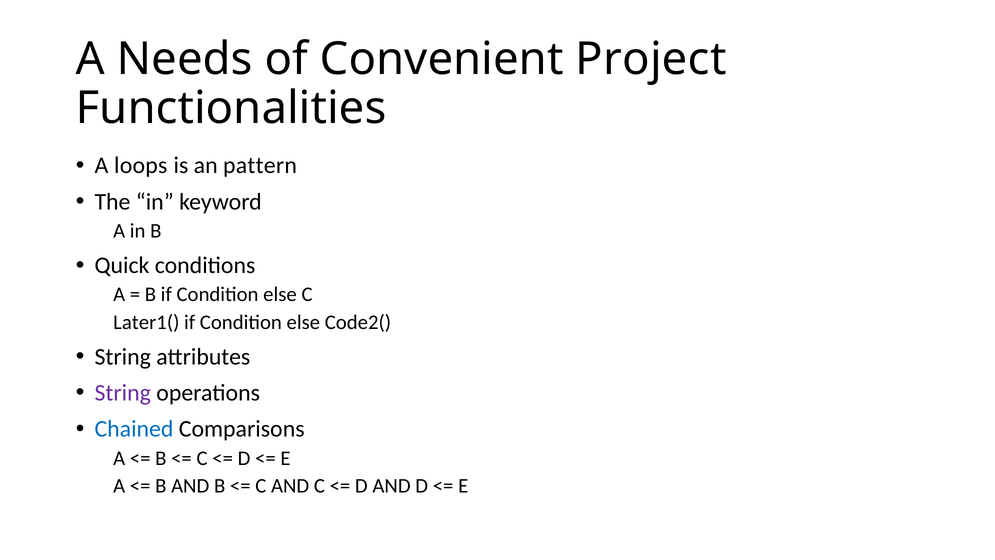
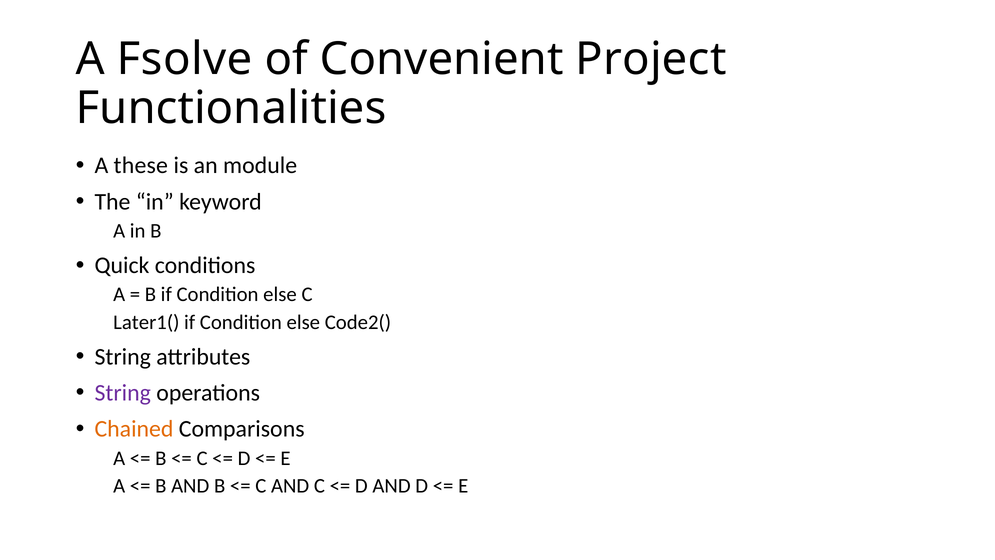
Needs: Needs -> Fsolve
loops: loops -> these
pattern: pattern -> module
Chained colour: blue -> orange
